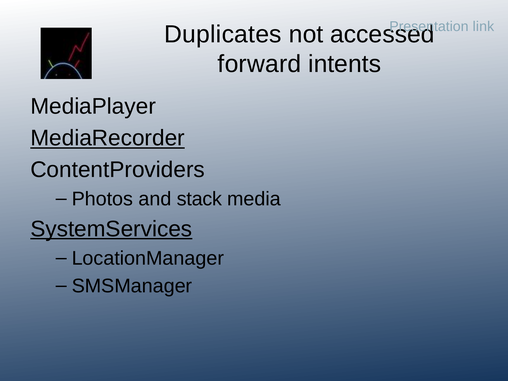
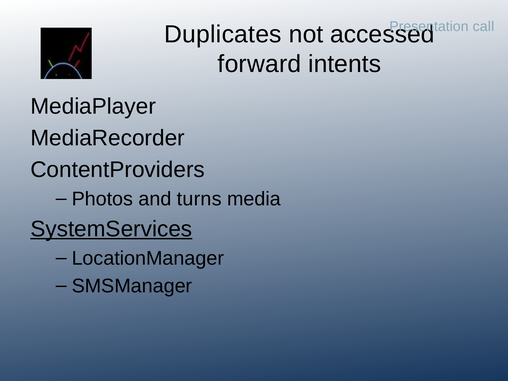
link: link -> call
MediaRecorder underline: present -> none
stack: stack -> turns
